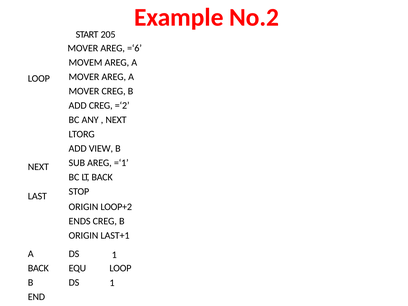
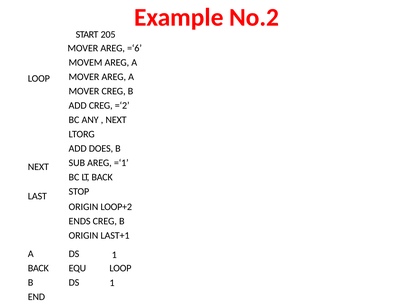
VIEW: VIEW -> DOES
